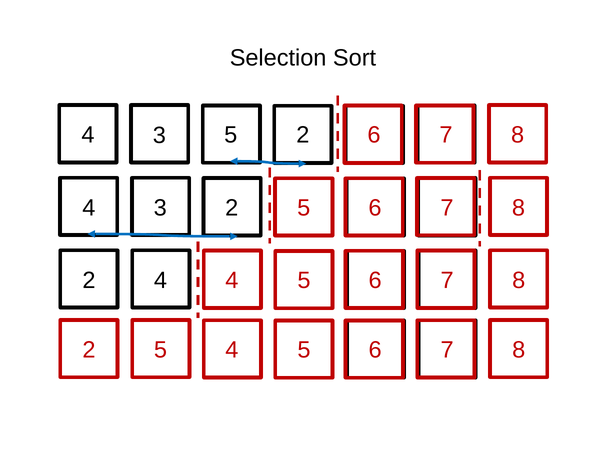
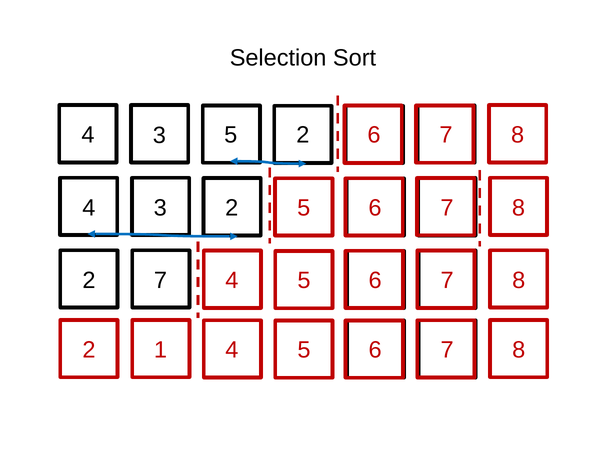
2 4: 4 -> 7
5 at (160, 350): 5 -> 1
